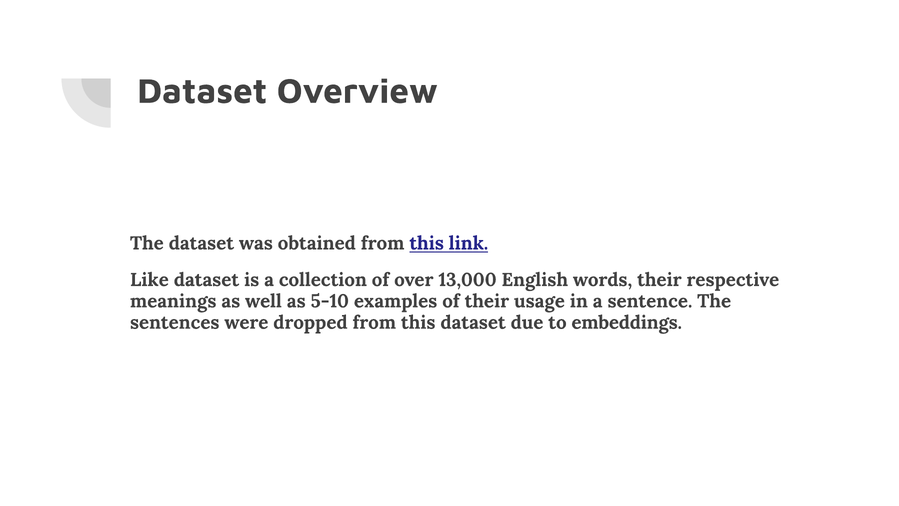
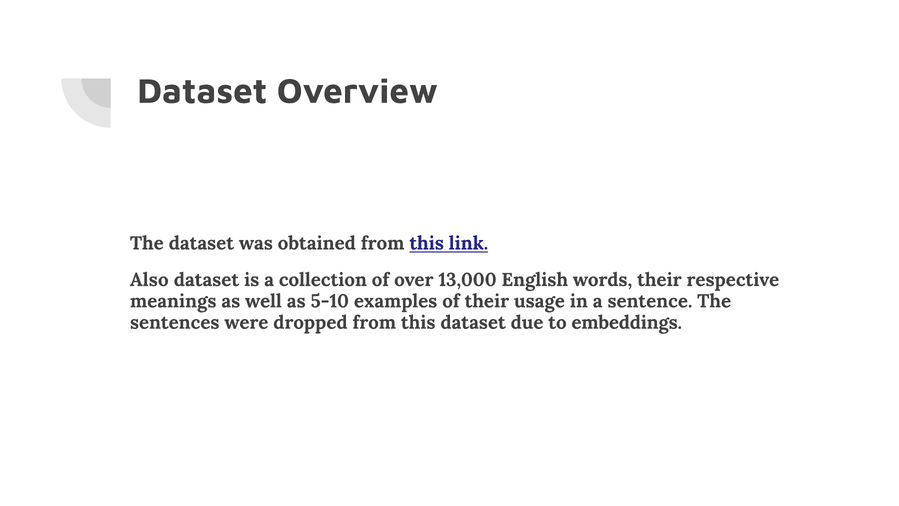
Like: Like -> Also
